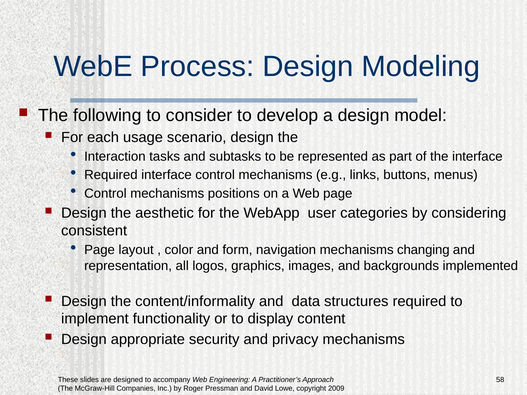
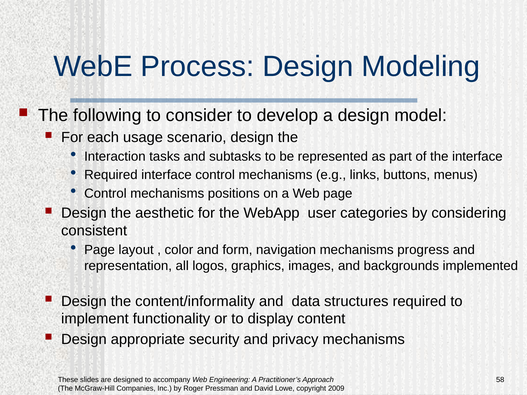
changing: changing -> progress
